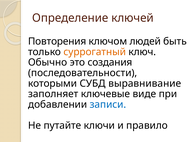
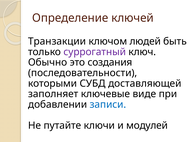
Повторения: Повторения -> Транзакции
суррогатный colour: orange -> purple
выравнивание: выравнивание -> доставляющей
правило: правило -> модулей
